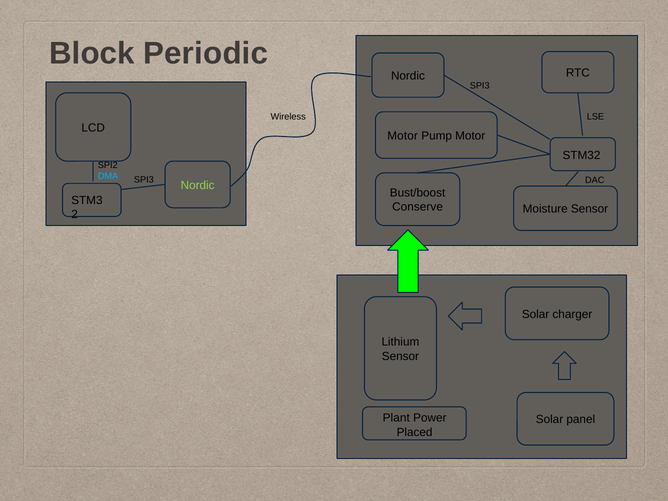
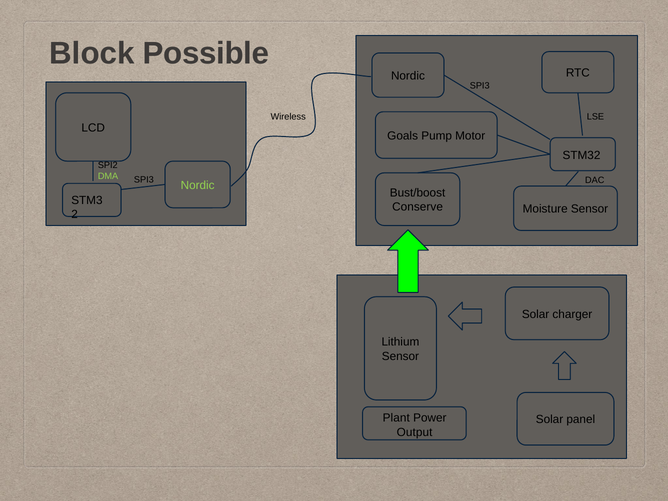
Periodic: Periodic -> Possible
Motor at (403, 136): Motor -> Goals
DMA colour: light blue -> light green
Placed: Placed -> Output
